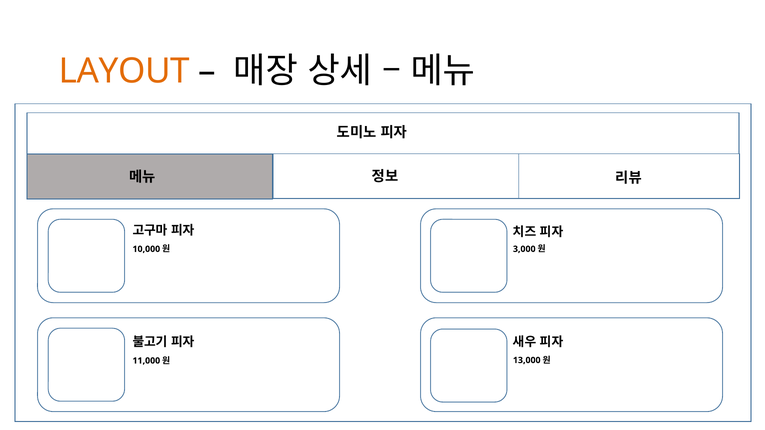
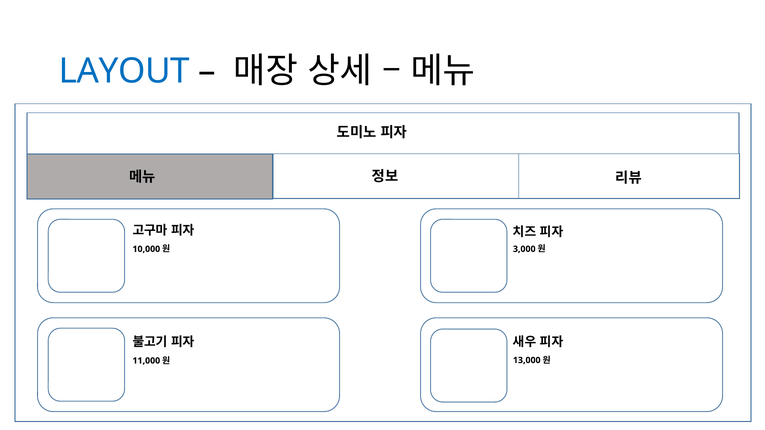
LAYOUT colour: orange -> blue
